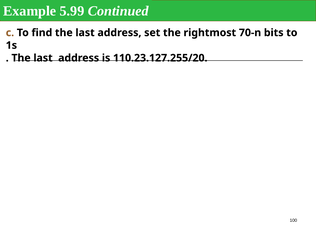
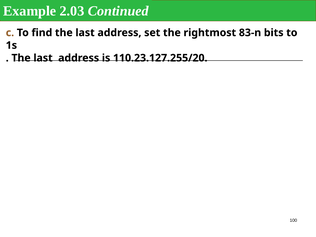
5.99: 5.99 -> 2.03
70-n: 70-n -> 83-n
